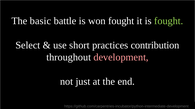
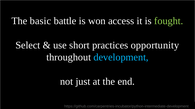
won fought: fought -> access
contribution: contribution -> opportunity
development colour: pink -> light blue
